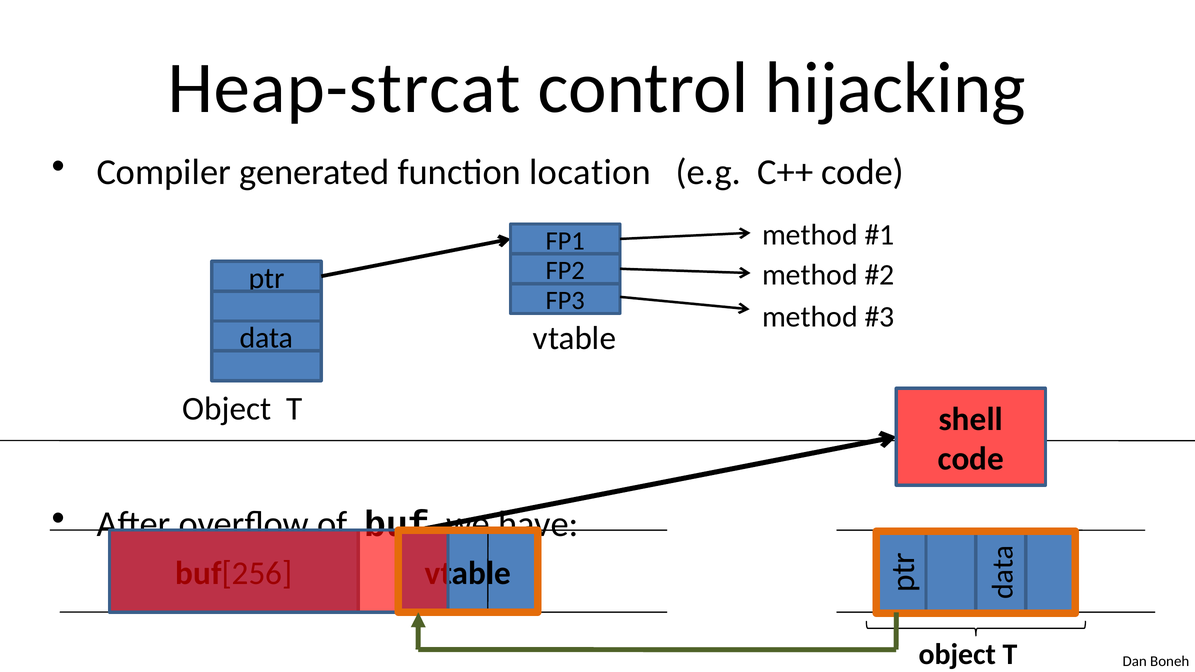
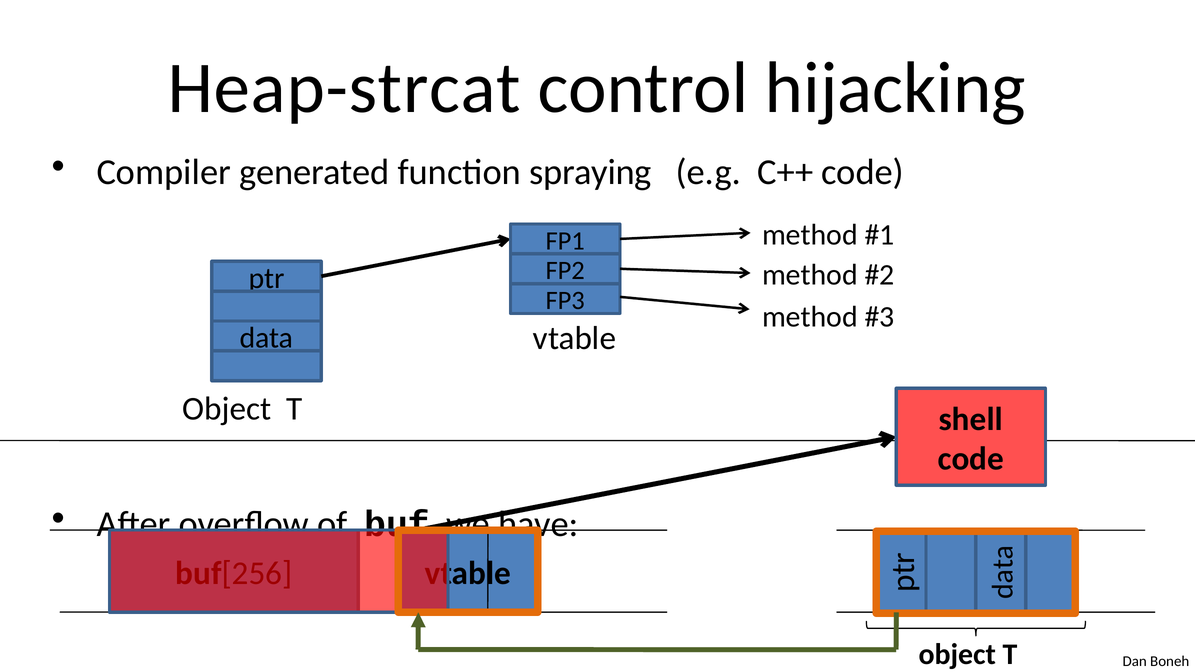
location: location -> spraying
